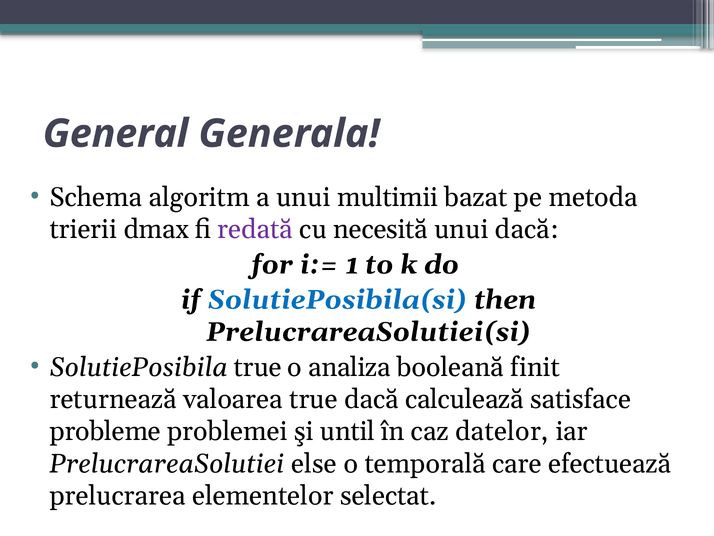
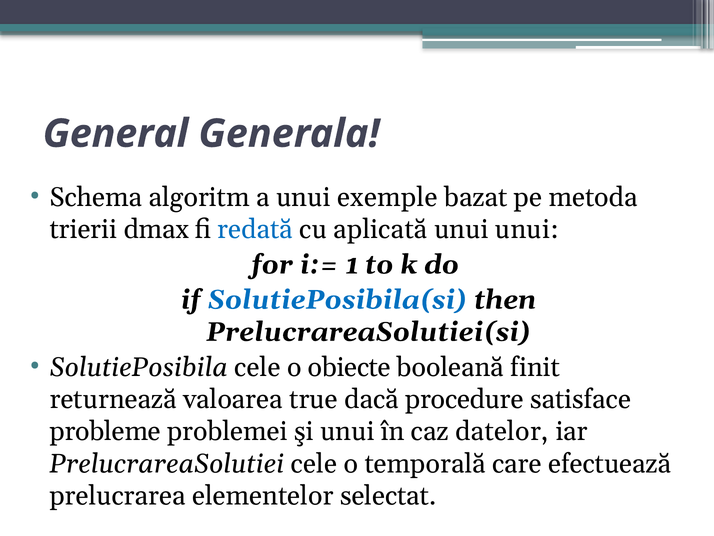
multimii: multimii -> exemple
redată colour: purple -> blue
necesită: necesită -> aplicată
unui dacă: dacă -> unui
SolutiePosibila true: true -> cele
analiza: analiza -> obiecte
calculează: calculează -> procedure
şi until: until -> unui
PrelucrareaSolutiei else: else -> cele
